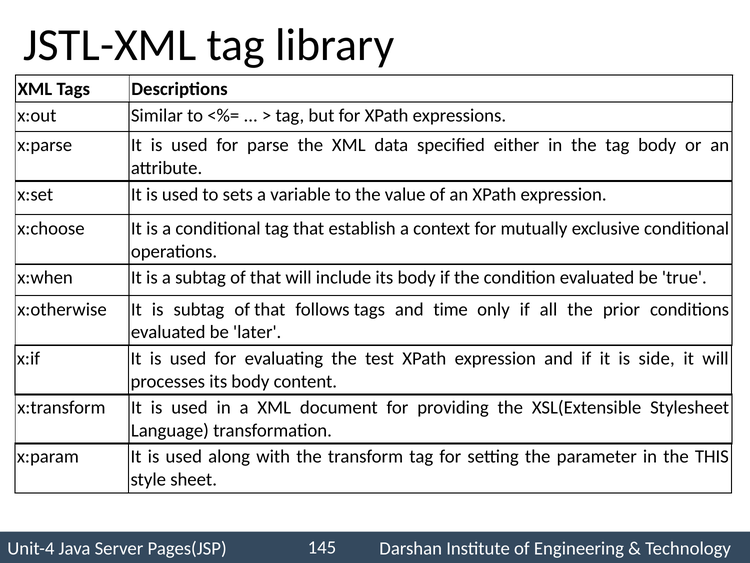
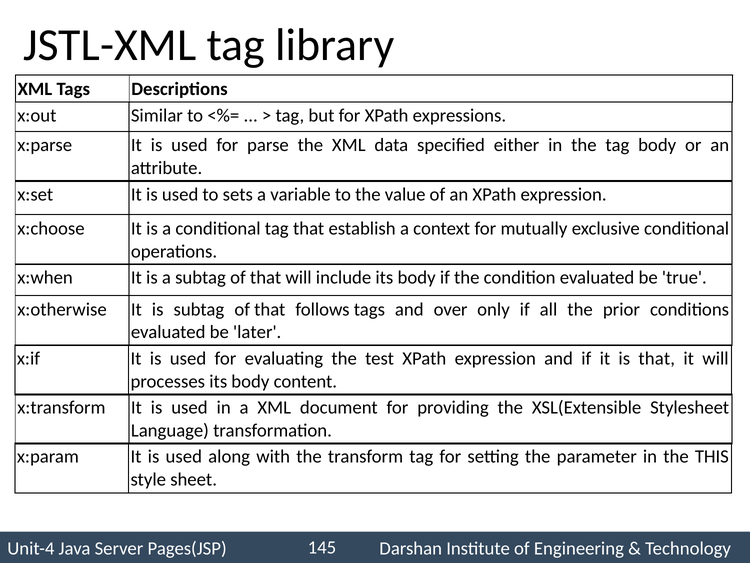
time: time -> over
is side: side -> that
